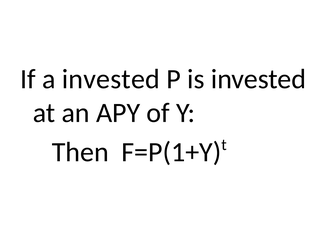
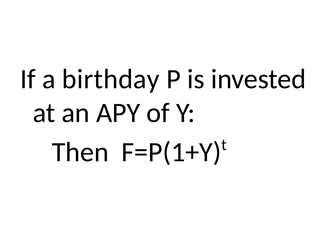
a invested: invested -> birthday
